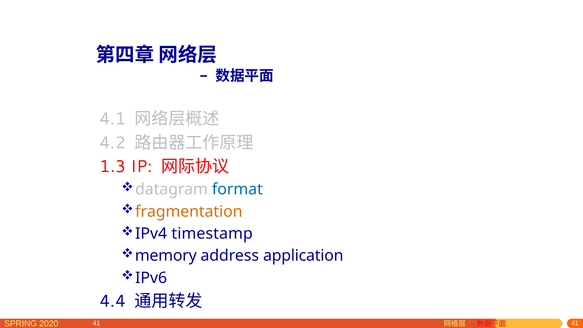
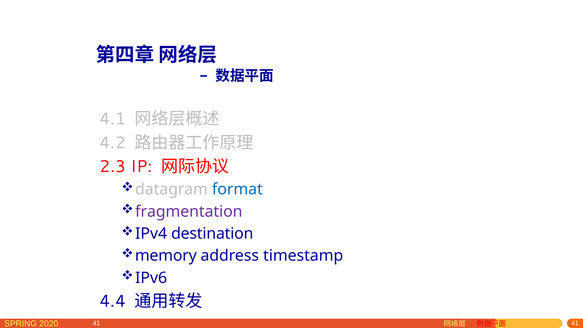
1.3: 1.3 -> 2.3
fragmentation colour: orange -> purple
timestamp: timestamp -> destination
application: application -> timestamp
